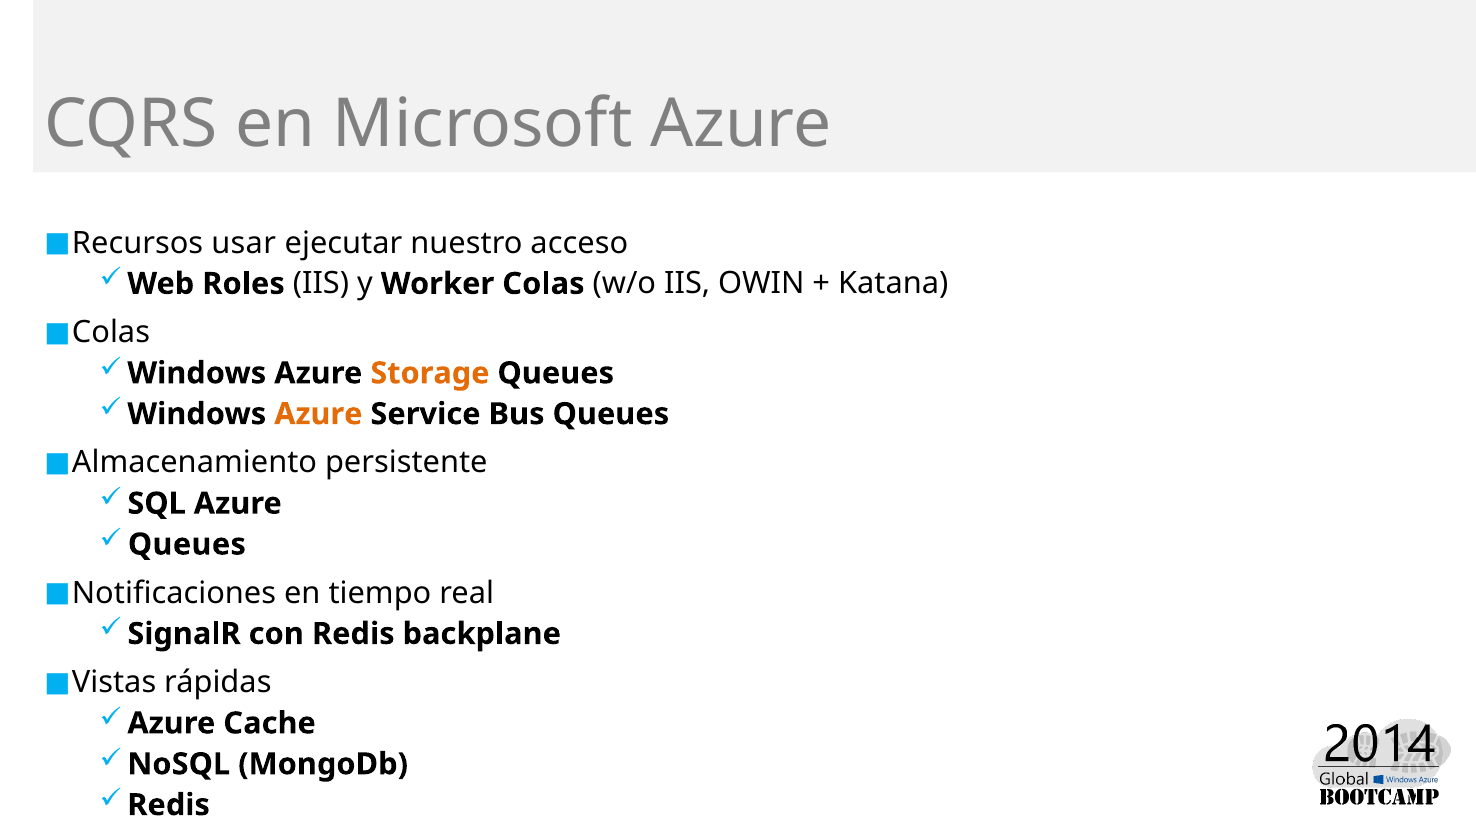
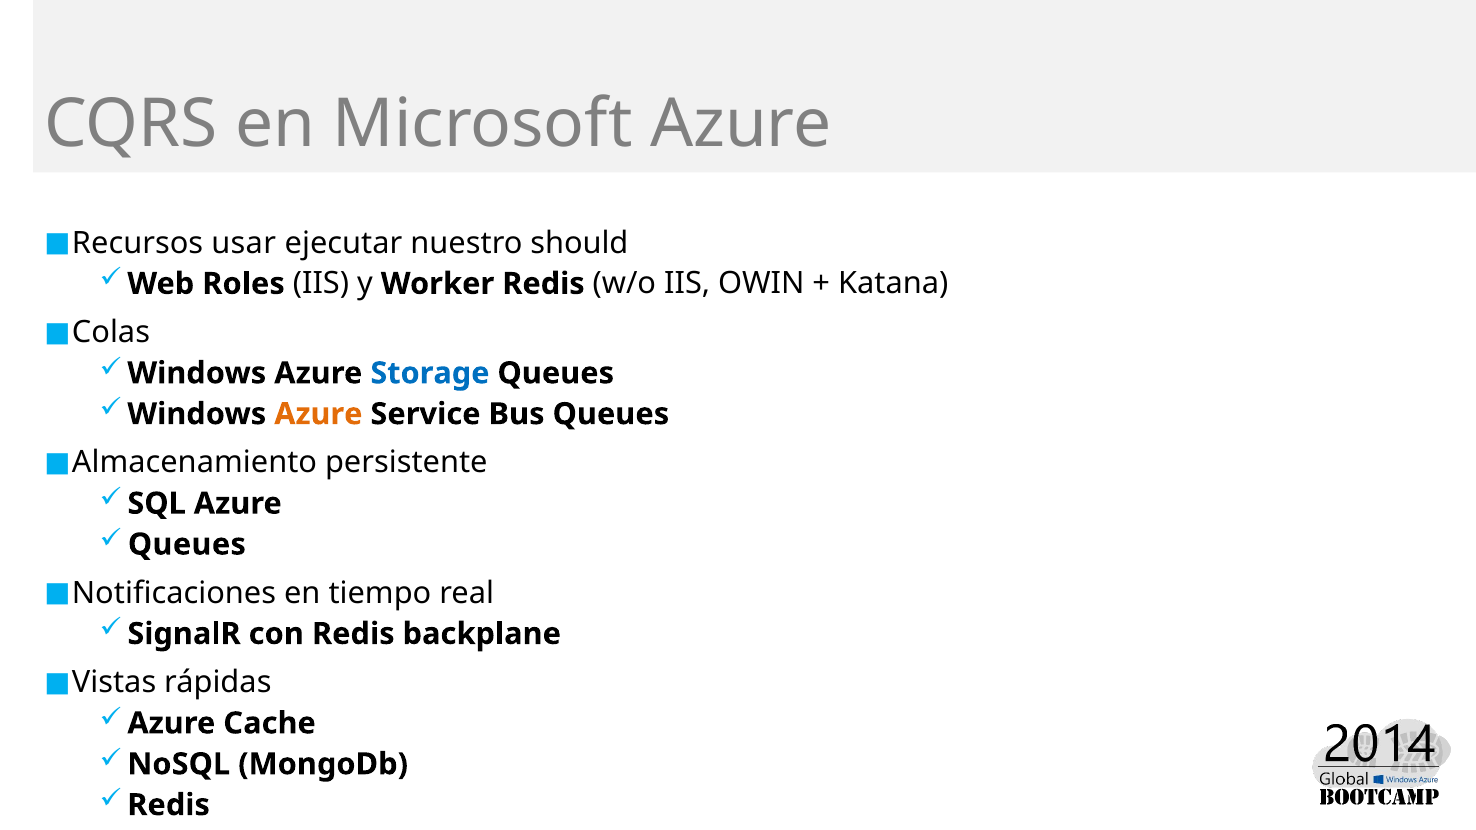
acceso: acceso -> should
Worker Colas: Colas -> Redis
Storage colour: orange -> blue
